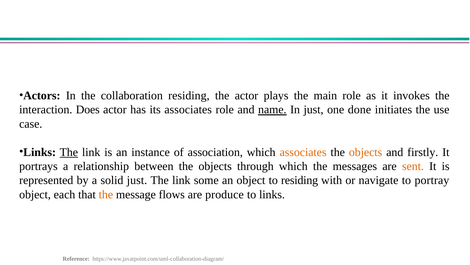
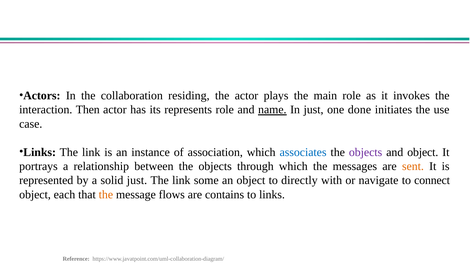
Does: Does -> Then
its associates: associates -> represents
The at (69, 152) underline: present -> none
associates at (303, 152) colour: orange -> blue
objects at (366, 152) colour: orange -> purple
and firstly: firstly -> object
to residing: residing -> directly
portray: portray -> connect
produce: produce -> contains
